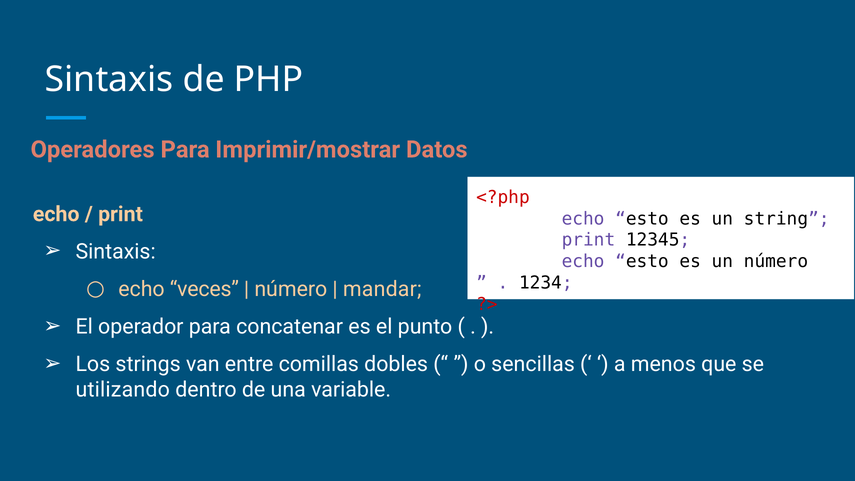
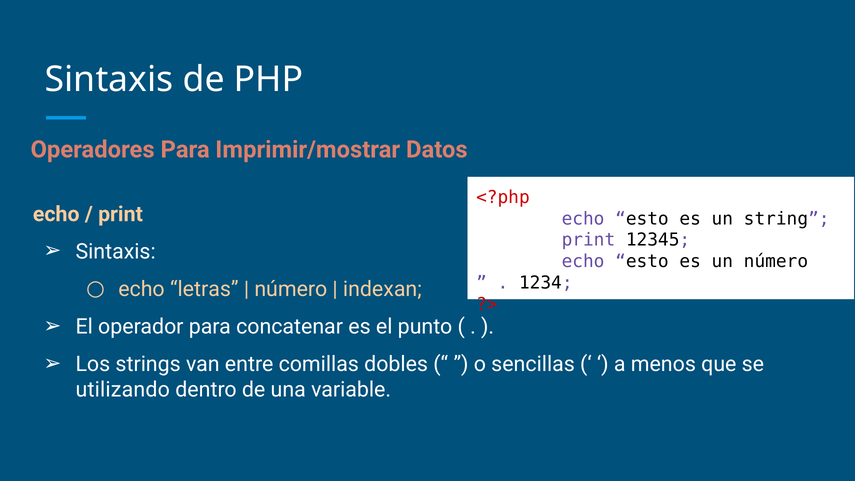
veces: veces -> letras
mandar: mandar -> indexan
